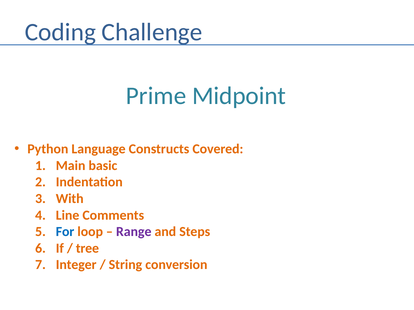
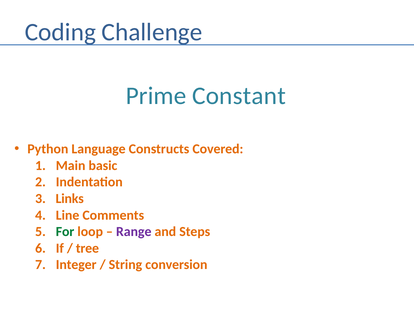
Midpoint: Midpoint -> Constant
With: With -> Links
For colour: blue -> green
